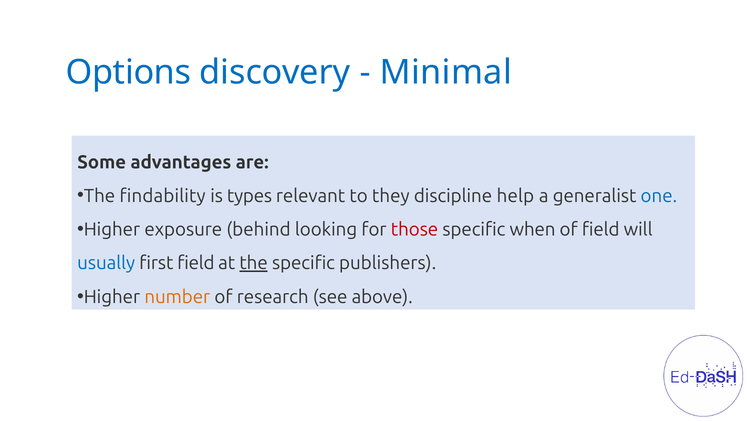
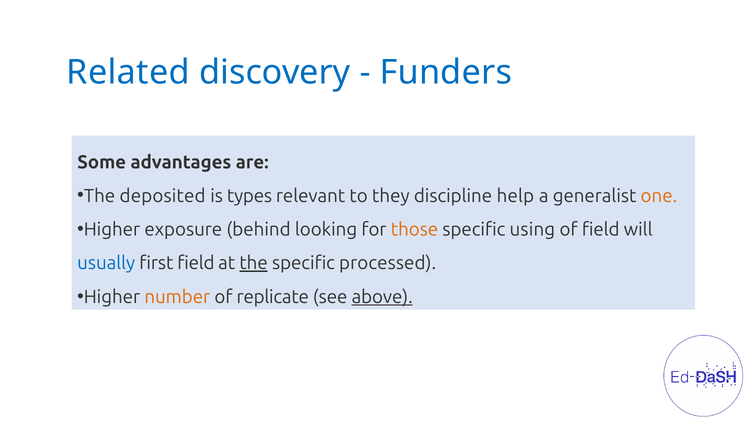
Options: Options -> Related
Minimal: Minimal -> Funders
findability: findability -> deposited
one colour: blue -> orange
those colour: red -> orange
when: when -> using
publishers: publishers -> processed
research: research -> replicate
above underline: none -> present
